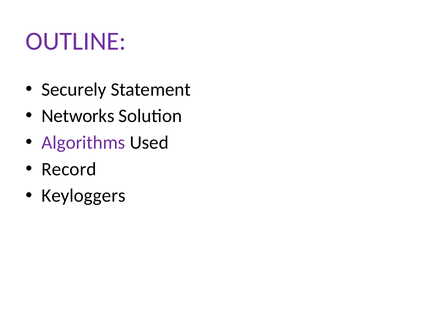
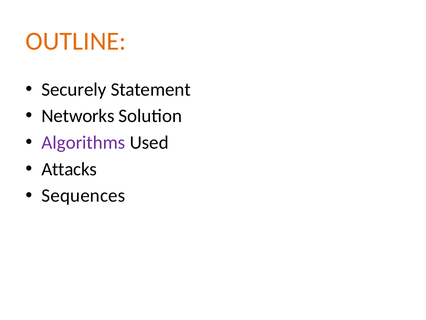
OUTLINE colour: purple -> orange
Record: Record -> Attacks
Keyloggers: Keyloggers -> Sequences
